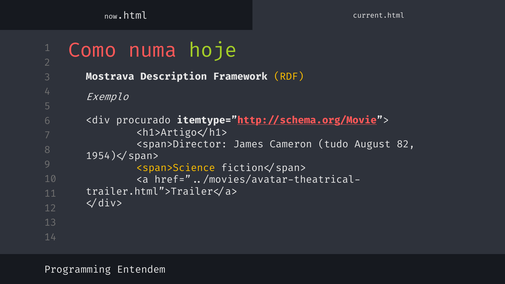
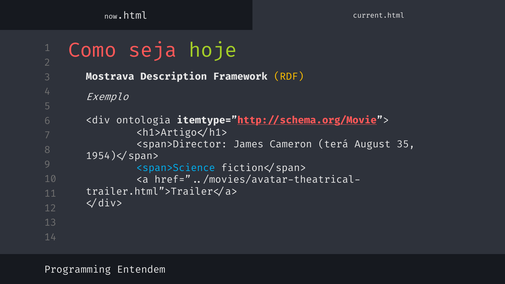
numa: numa -> seja
procurado: procurado -> ontologia
tudo: tudo -> terá
82: 82 -> 35
<span>Science colour: yellow -> light blue
